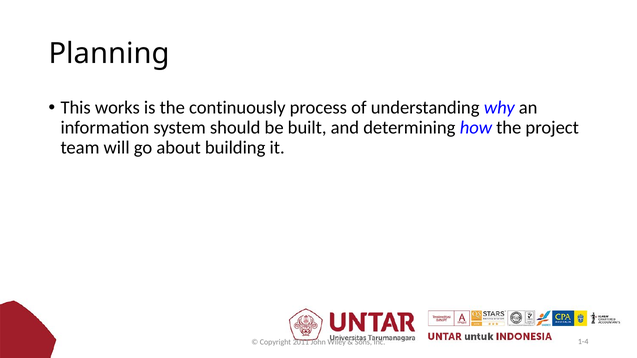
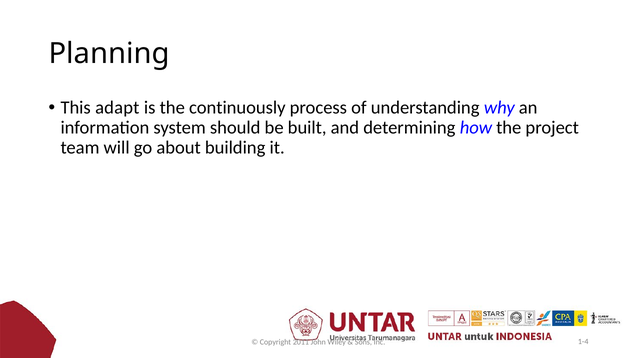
works: works -> adapt
